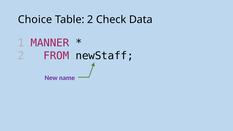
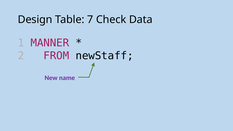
Choice: Choice -> Design
Table 2: 2 -> 7
